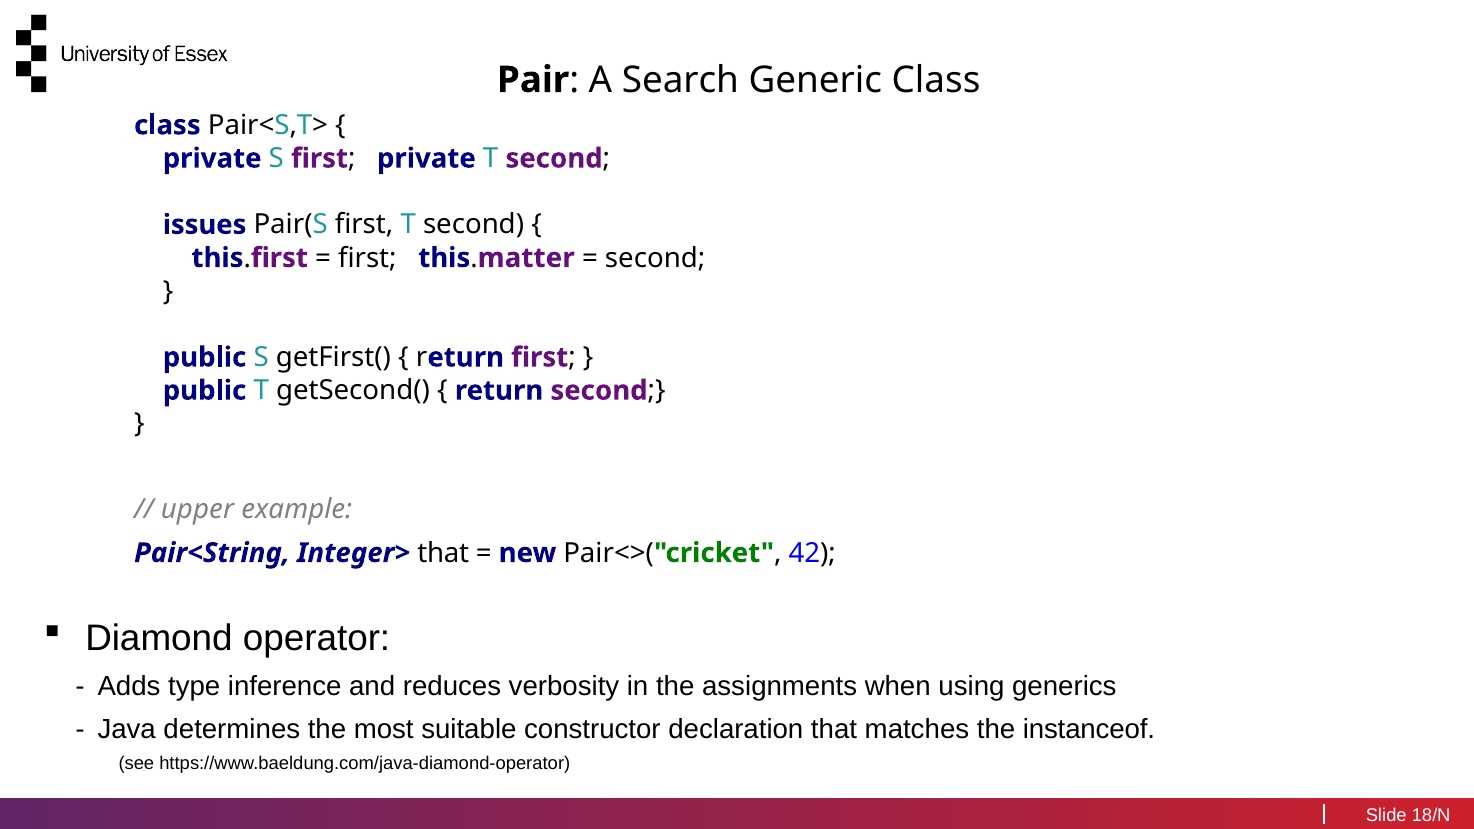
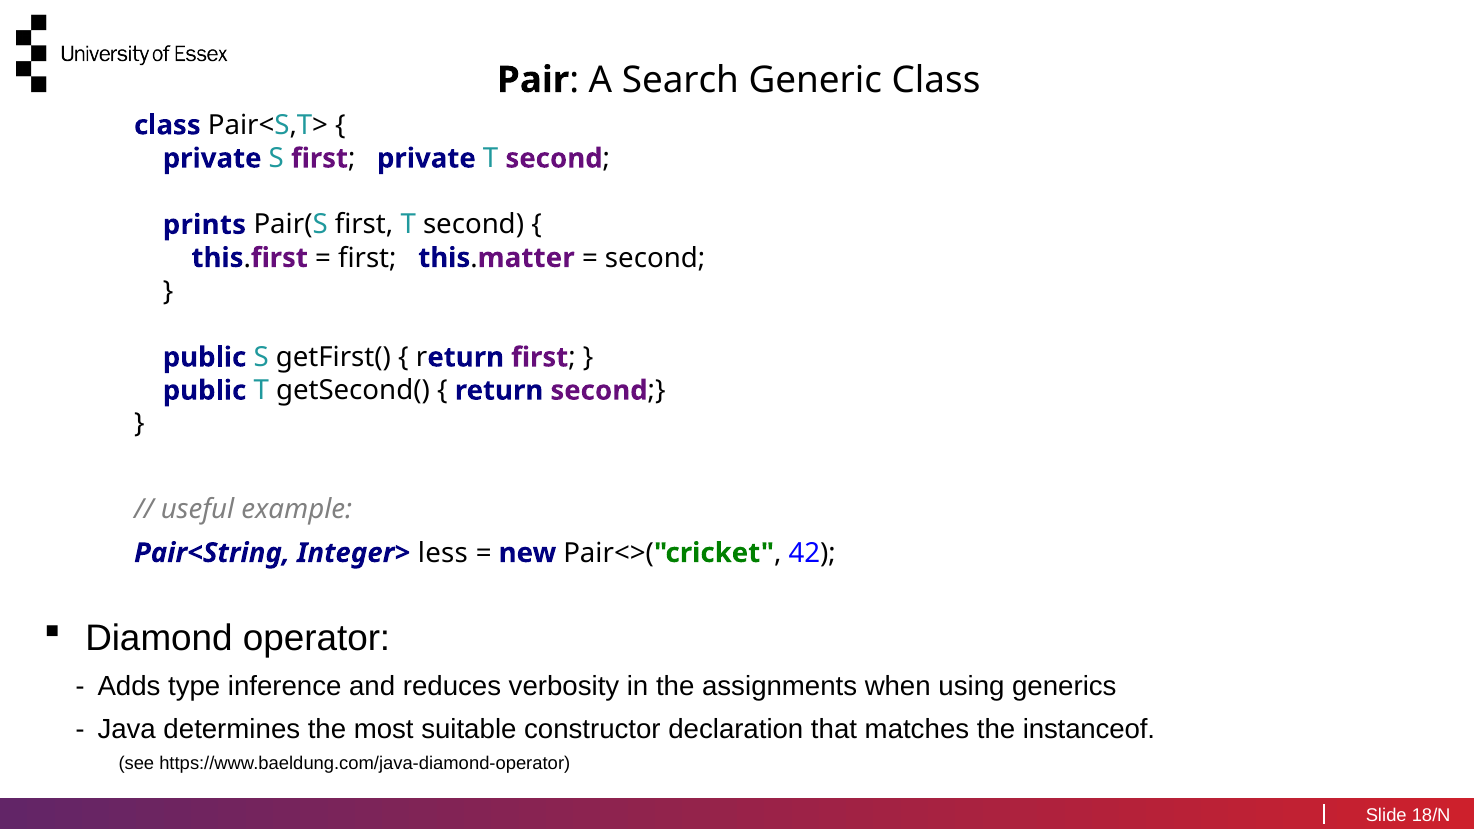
issues: issues -> prints
upper: upper -> useful
Integer> that: that -> less
